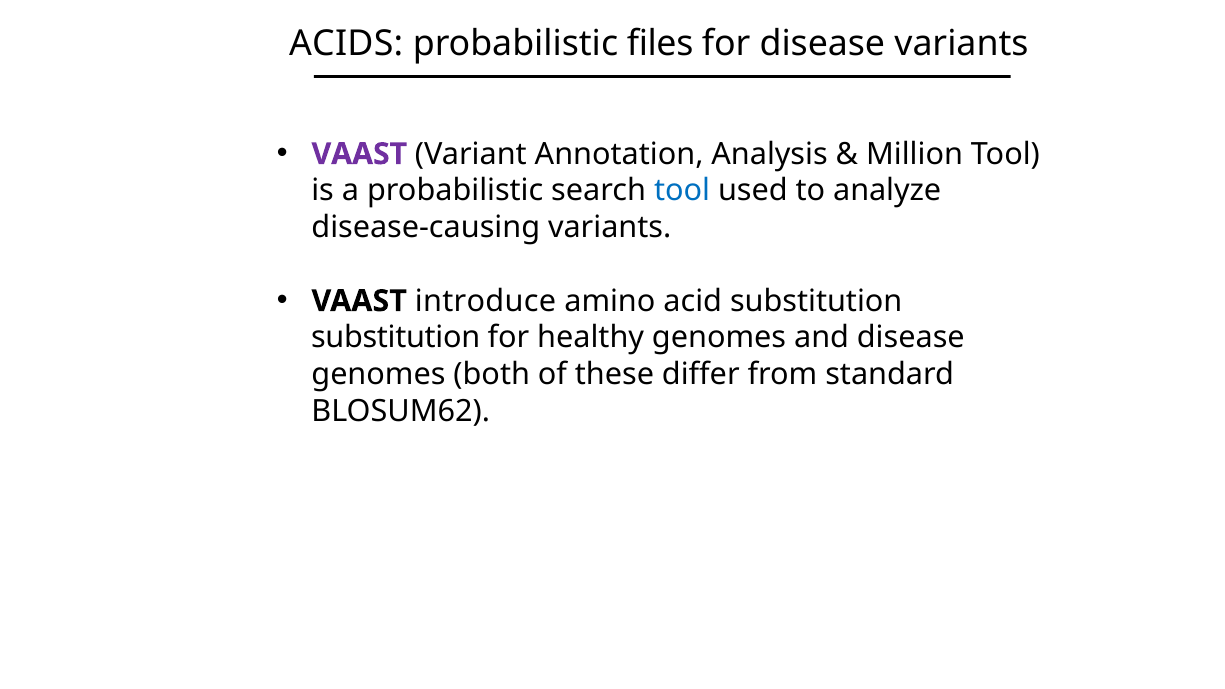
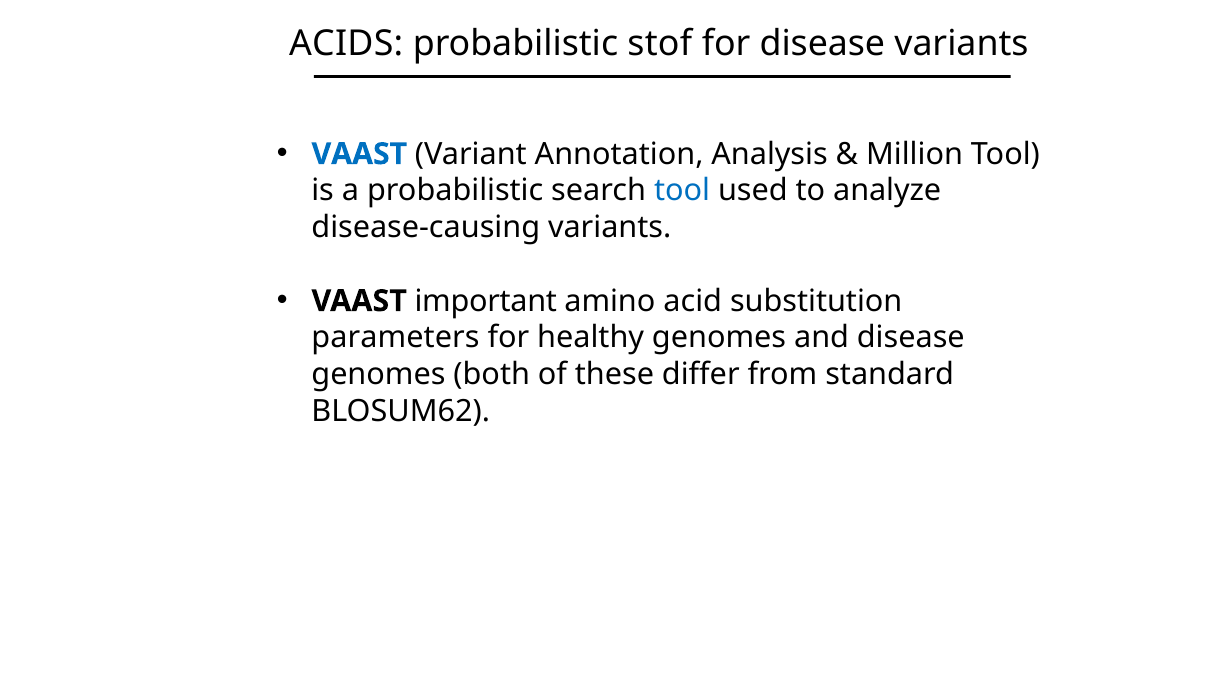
files: files -> stof
VAAST at (359, 154) colour: purple -> blue
introduce: introduce -> important
substitution at (396, 338): substitution -> parameters
